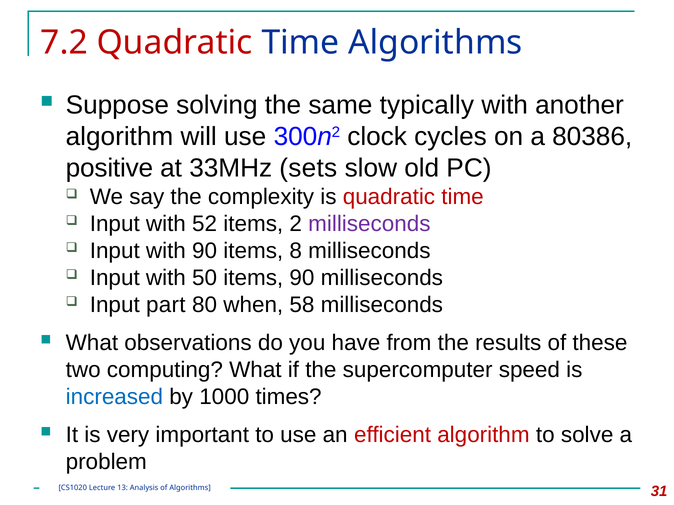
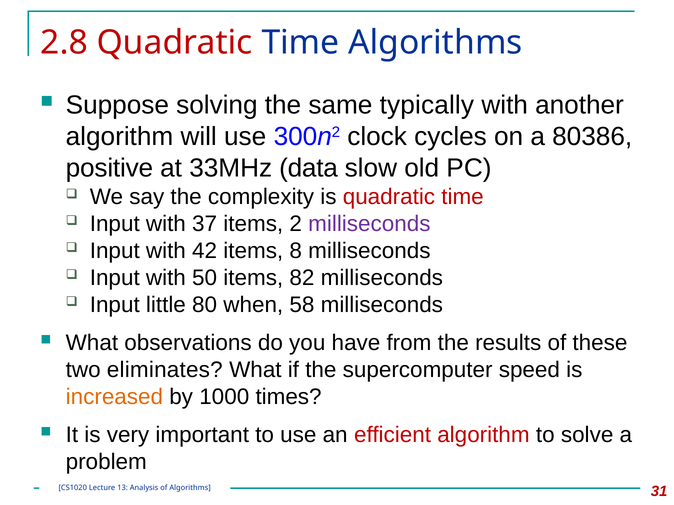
7.2: 7.2 -> 2.8
sets: sets -> data
52: 52 -> 37
with 90: 90 -> 42
items 90: 90 -> 82
part: part -> little
computing: computing -> eliminates
increased colour: blue -> orange
